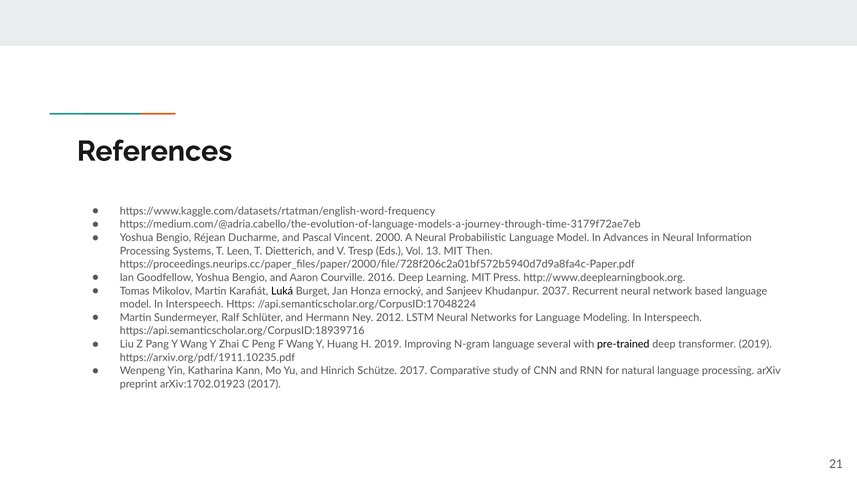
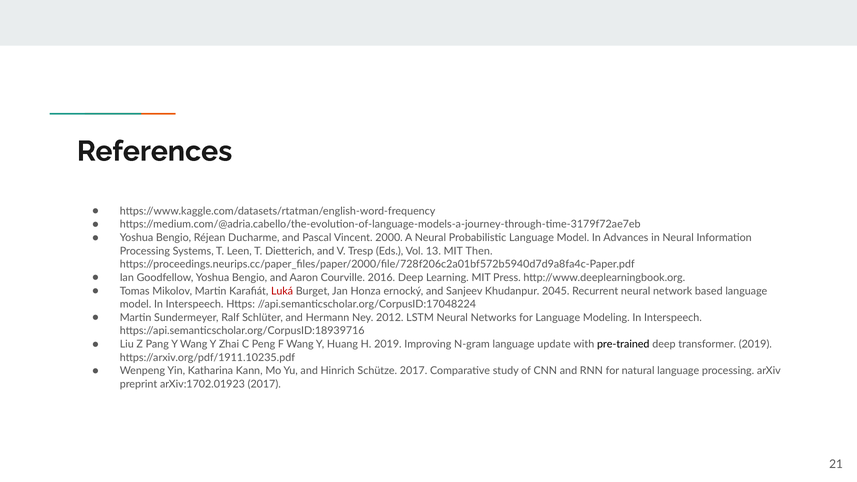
Luká colour: black -> red
2037: 2037 -> 2045
several: several -> update
